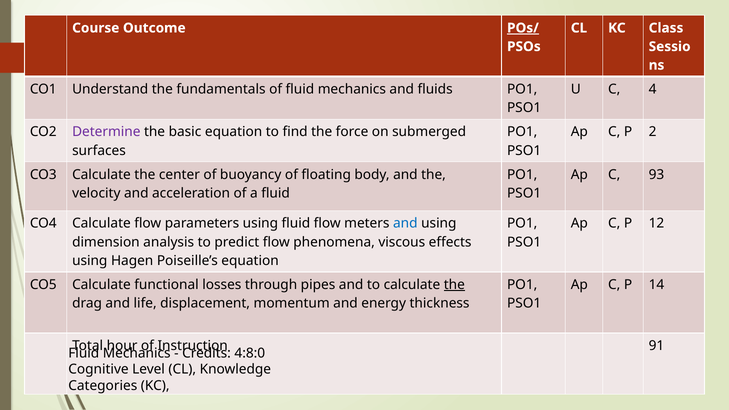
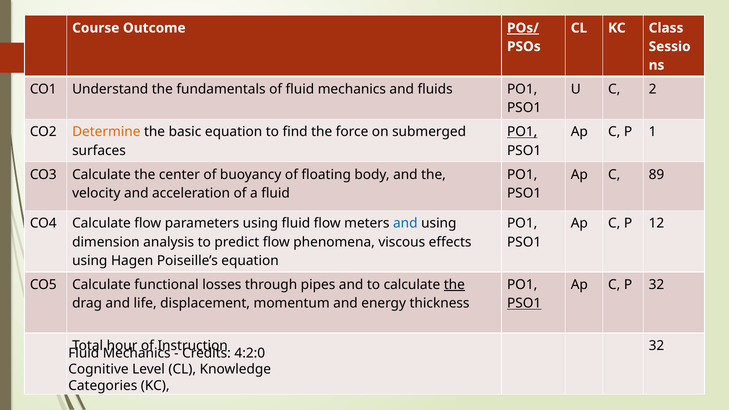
4: 4 -> 2
Determine colour: purple -> orange
PO1 at (522, 132) underline: none -> present
2: 2 -> 1
93: 93 -> 89
P 14: 14 -> 32
PSO1 at (524, 303) underline: none -> present
91 at (656, 346): 91 -> 32
4:8:0: 4:8:0 -> 4:2:0
